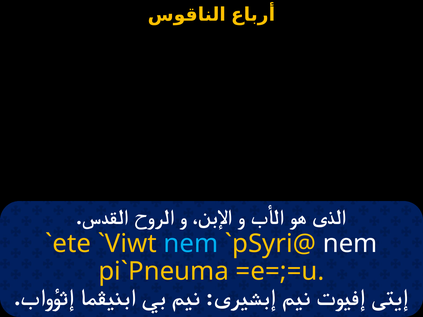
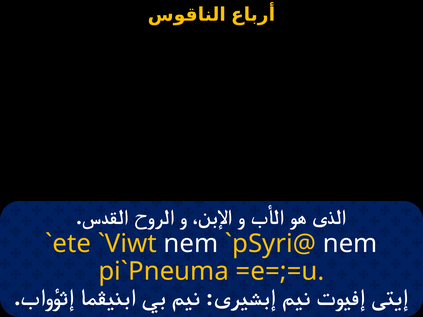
nem at (191, 244) colour: light blue -> white
